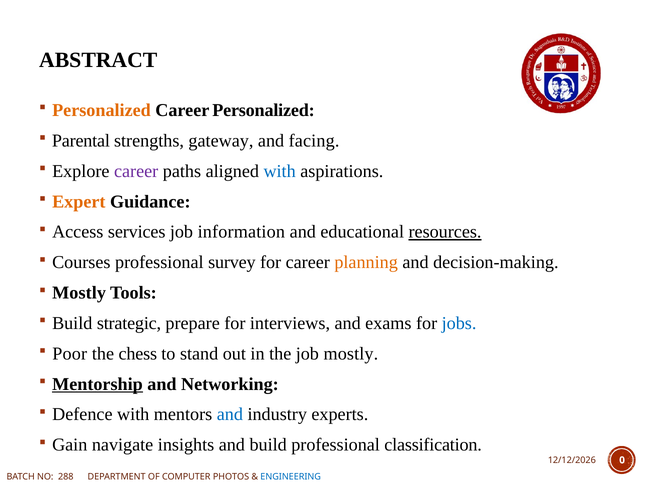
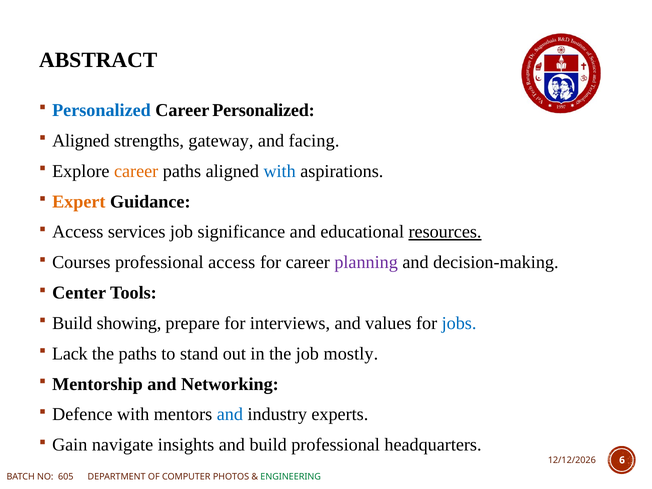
Personalized at (101, 110) colour: orange -> blue
Parental at (81, 141): Parental -> Aligned
career at (136, 171) colour: purple -> orange
information: information -> significance
professional survey: survey -> access
planning colour: orange -> purple
Mostly at (79, 293): Mostly -> Center
strategic: strategic -> showing
exams: exams -> values
Poor: Poor -> Lack
the chess: chess -> paths
Mentorship underline: present -> none
classification: classification -> headquarters
0: 0 -> 6
288: 288 -> 605
ENGINEERING colour: blue -> green
